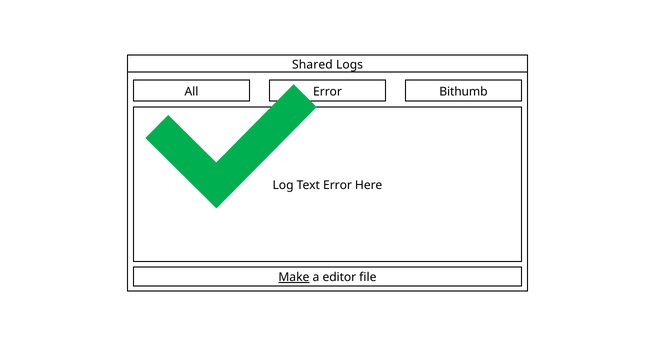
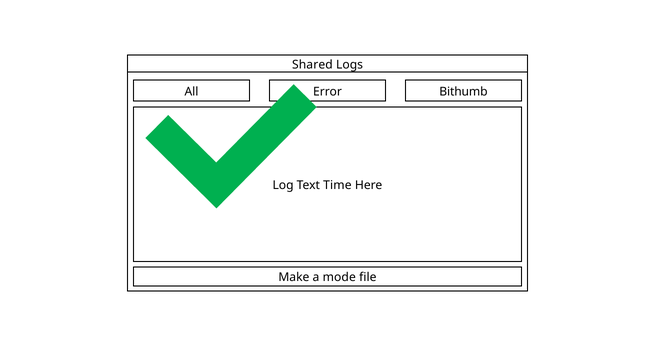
Error at (337, 185): Error -> Time
Make underline: present -> none
editor: editor -> mode
